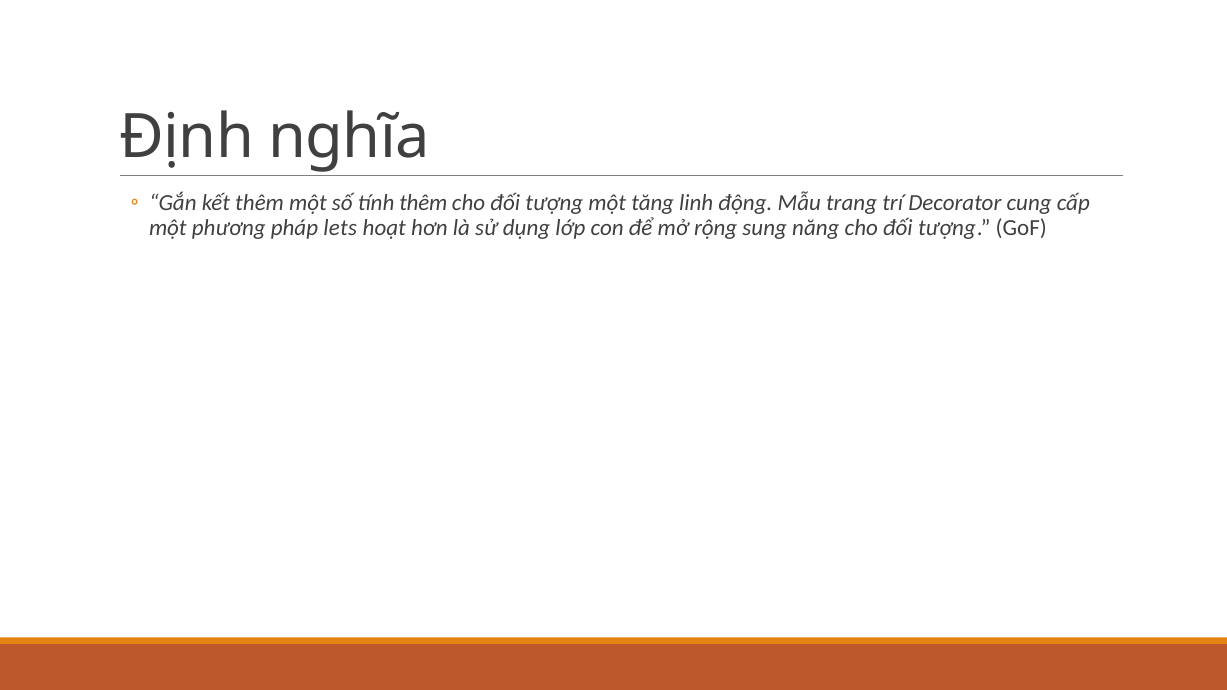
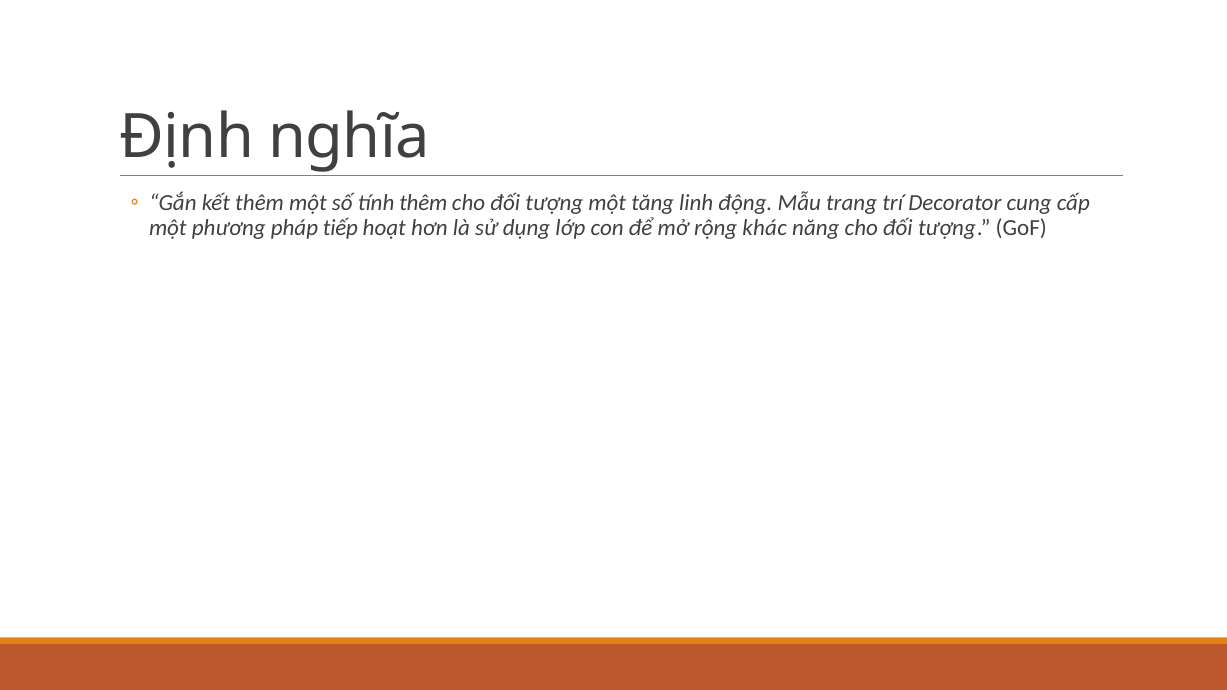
lets: lets -> tiếp
sung: sung -> khác
